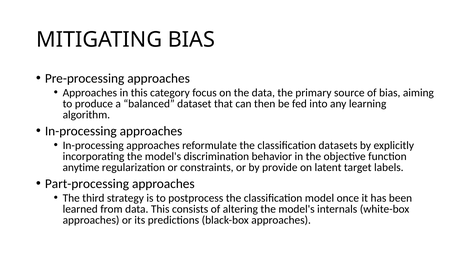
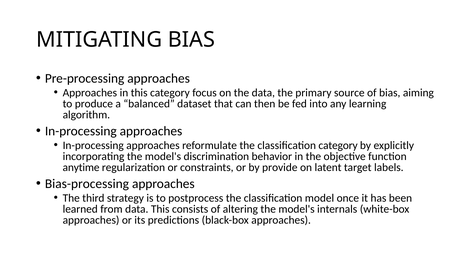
classification datasets: datasets -> category
Part-processing: Part-processing -> Bias-processing
